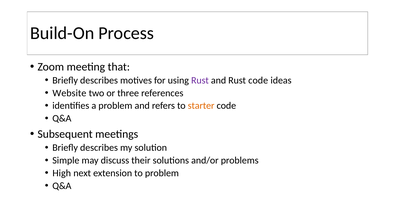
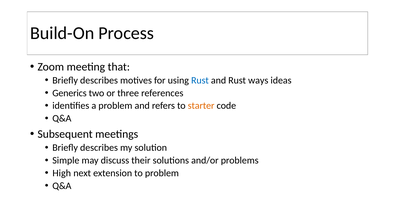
Rust at (200, 80) colour: purple -> blue
Rust code: code -> ways
Website: Website -> Generics
